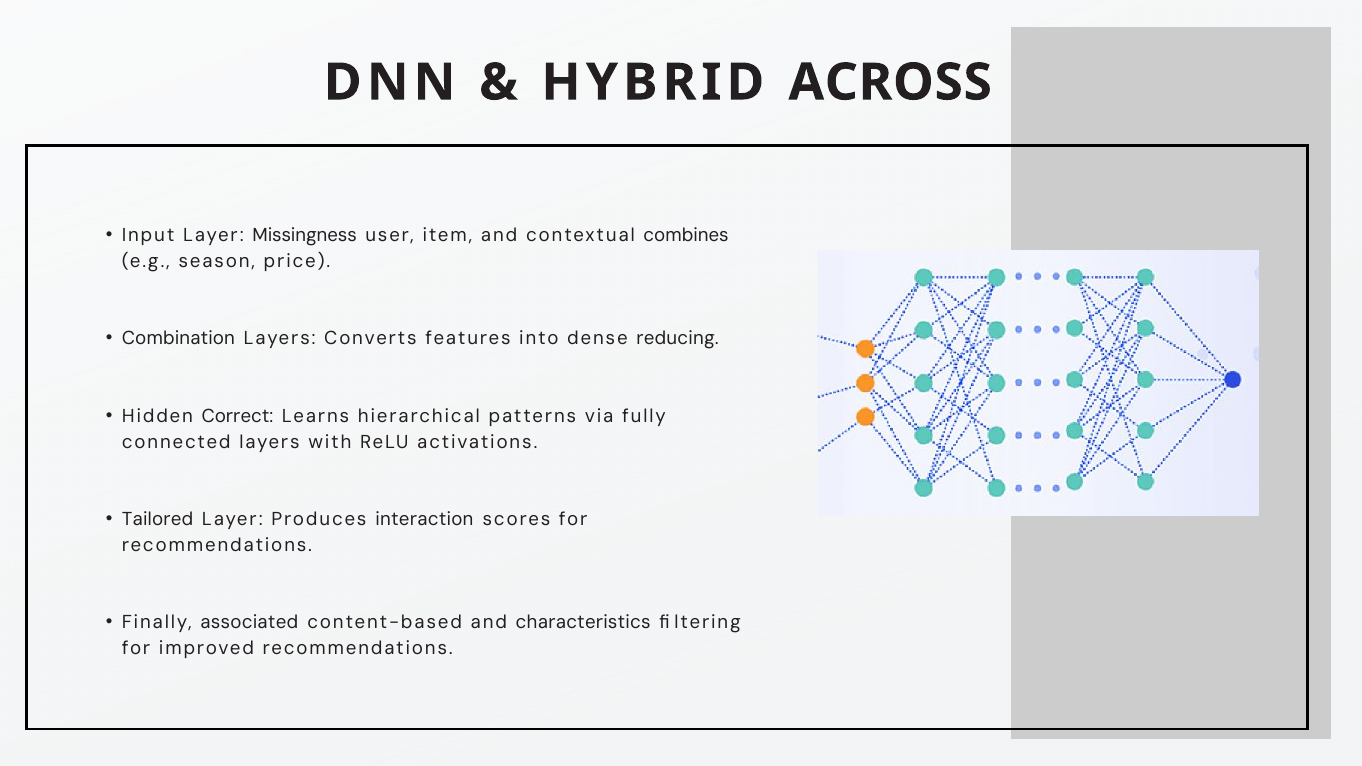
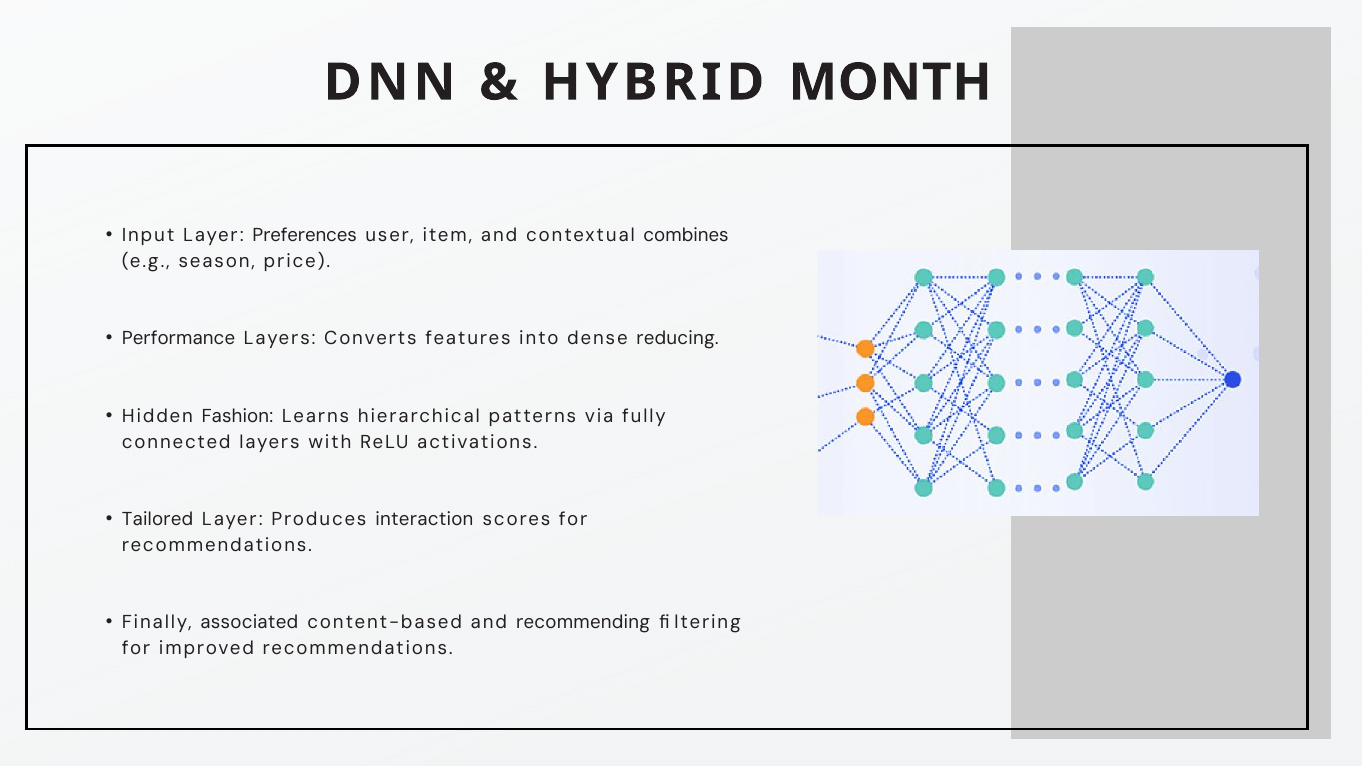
ACROSS: ACROSS -> MONTH
Missingness: Missingness -> Preferences
Combination: Combination -> Performance
Correct: Correct -> Fashion
characteristics: characteristics -> recommending
